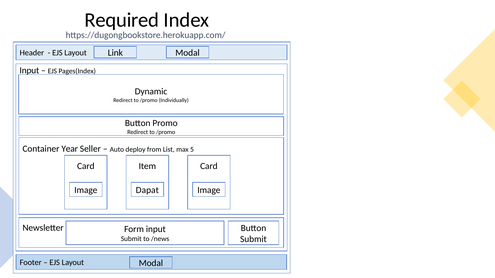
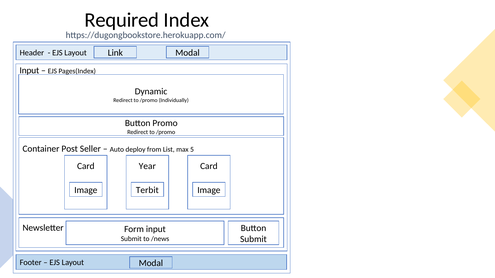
Year: Year -> Post
Item: Item -> Year
Dapat: Dapat -> Terbit
